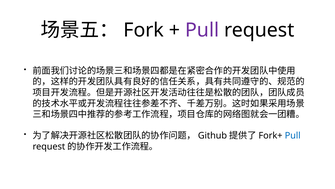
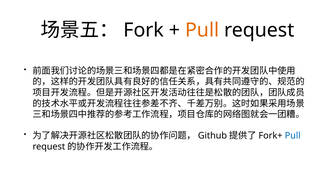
Pull at (202, 30) colour: purple -> orange
